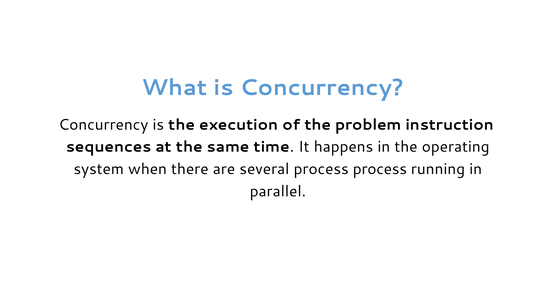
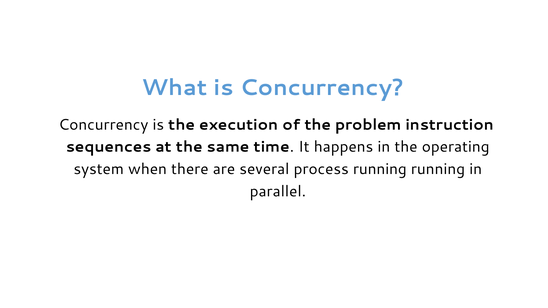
process process: process -> running
